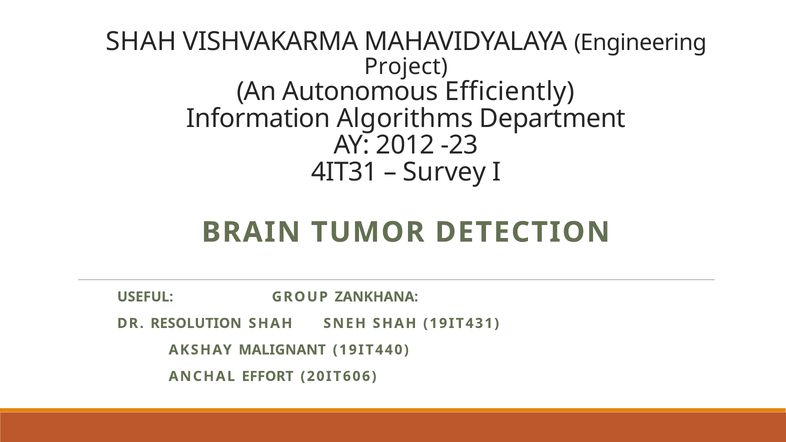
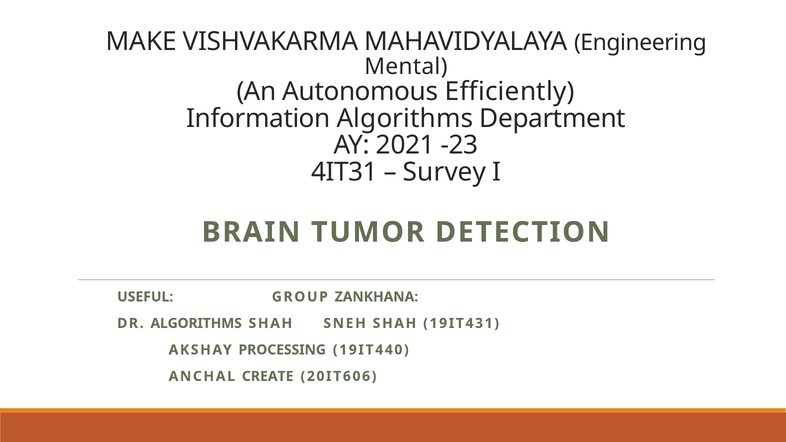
SHAH at (141, 42): SHAH -> MAKE
Project: Project -> Mental
2012: 2012 -> 2021
DR RESOLUTION: RESOLUTION -> ALGORITHMS
MALIGNANT: MALIGNANT -> PROCESSING
EFFORT: EFFORT -> CREATE
